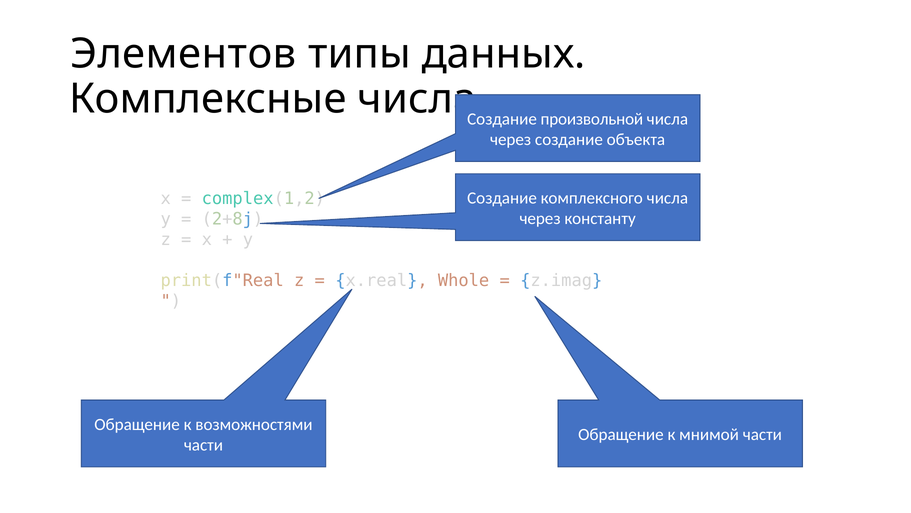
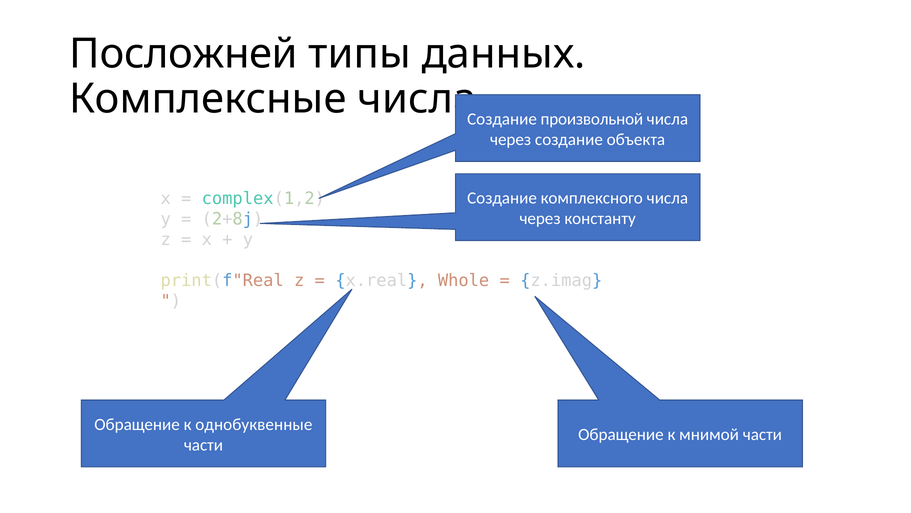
Элементов: Элементов -> Посложней
возможностями: возможностями -> однобуквенные
